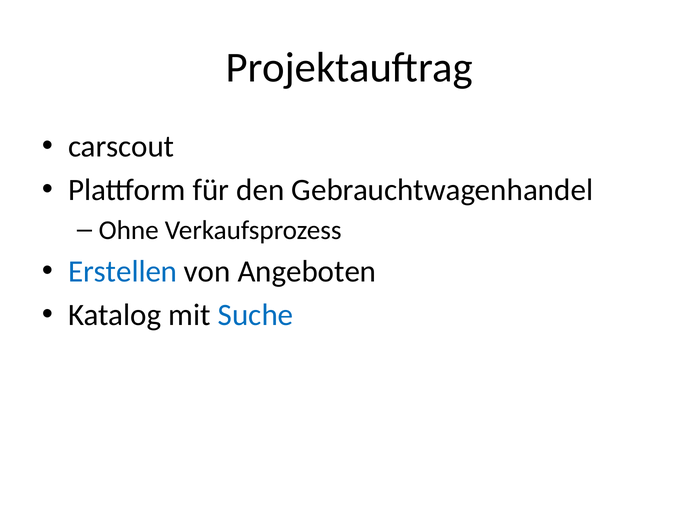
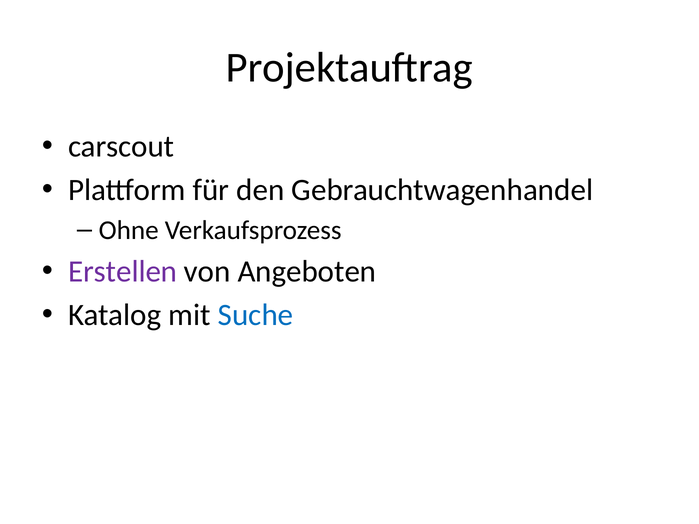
Erstellen colour: blue -> purple
